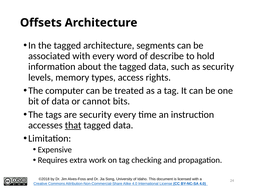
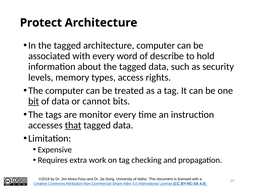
Offsets: Offsets -> Protect
architecture segments: segments -> computer
bit underline: none -> present
are security: security -> monitor
